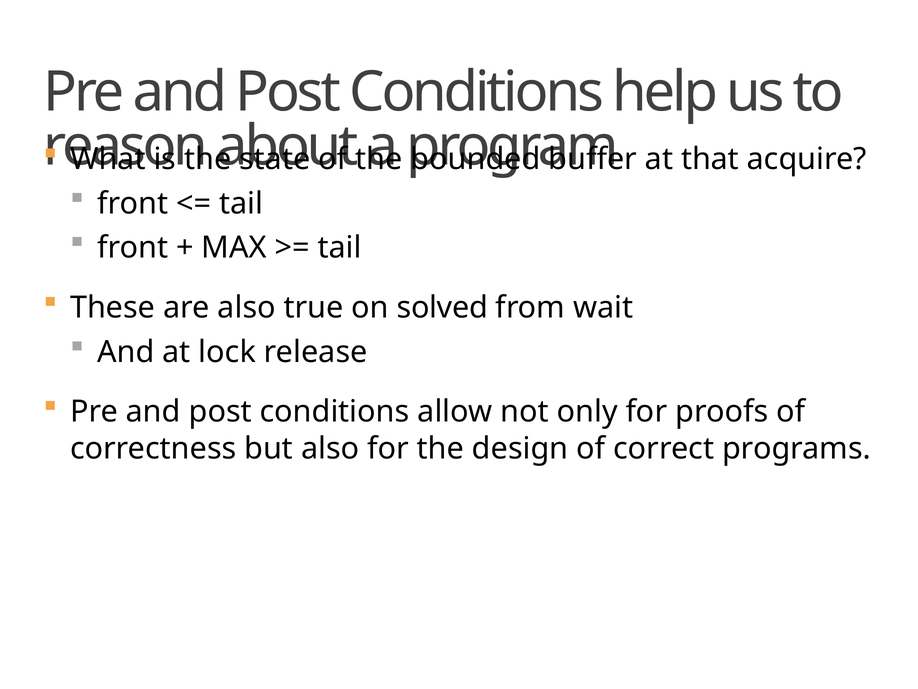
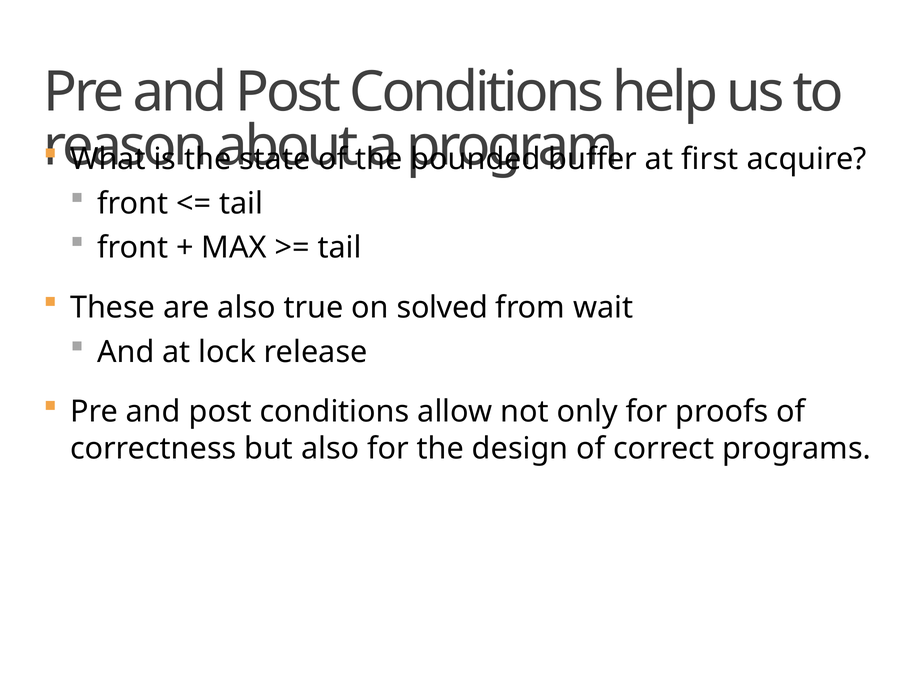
that: that -> first
